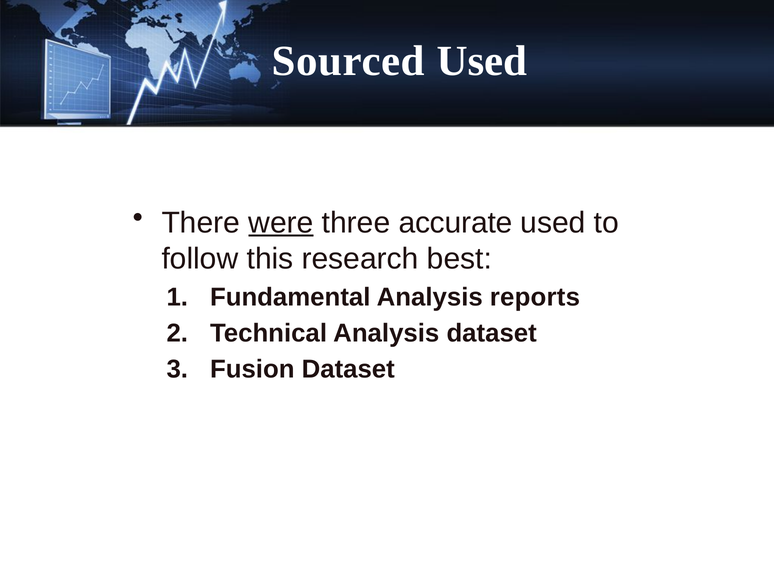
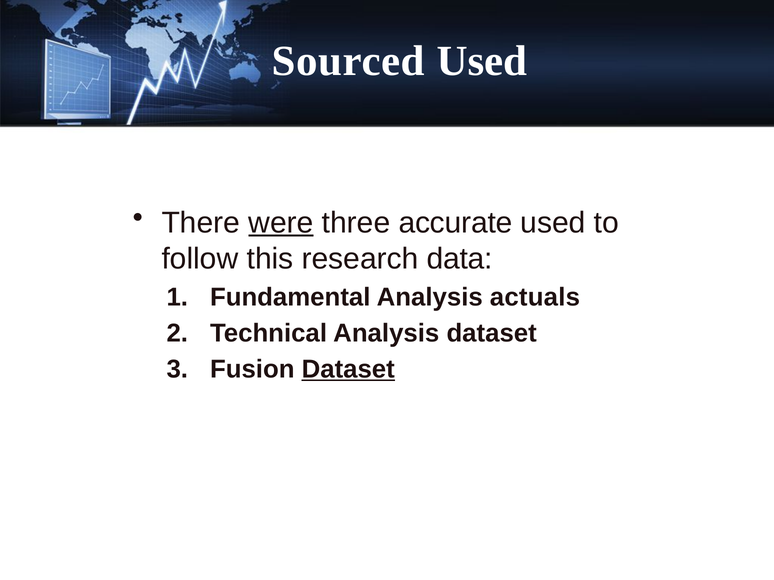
best: best -> data
reports: reports -> actuals
Dataset at (348, 370) underline: none -> present
